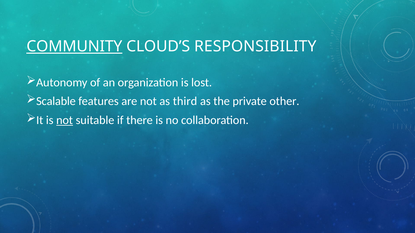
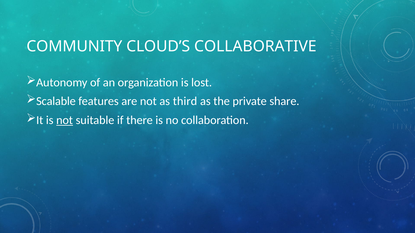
COMMUNITY underline: present -> none
RESPONSIBILITY: RESPONSIBILITY -> COLLABORATIVE
other: other -> share
